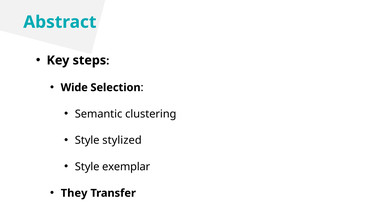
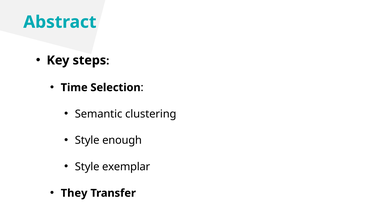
Wide: Wide -> Time
stylized: stylized -> enough
